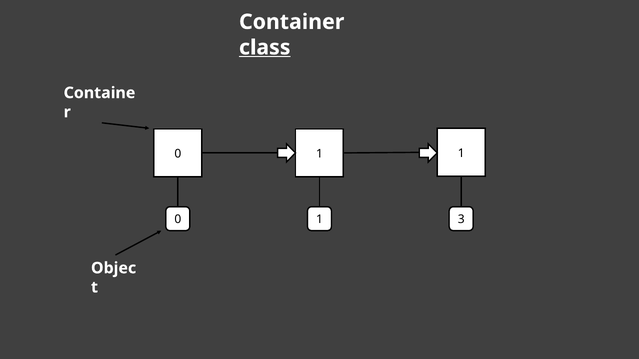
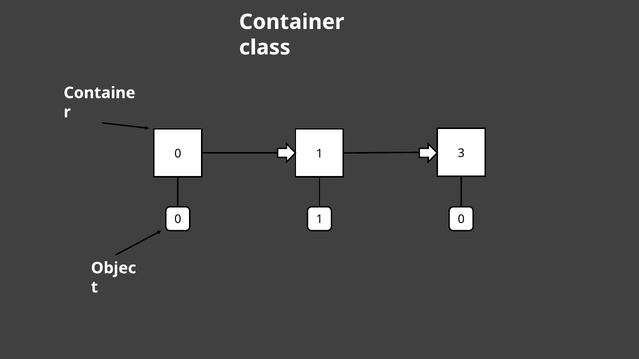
class underline: present -> none
0 1: 1 -> 3
0 3: 3 -> 0
